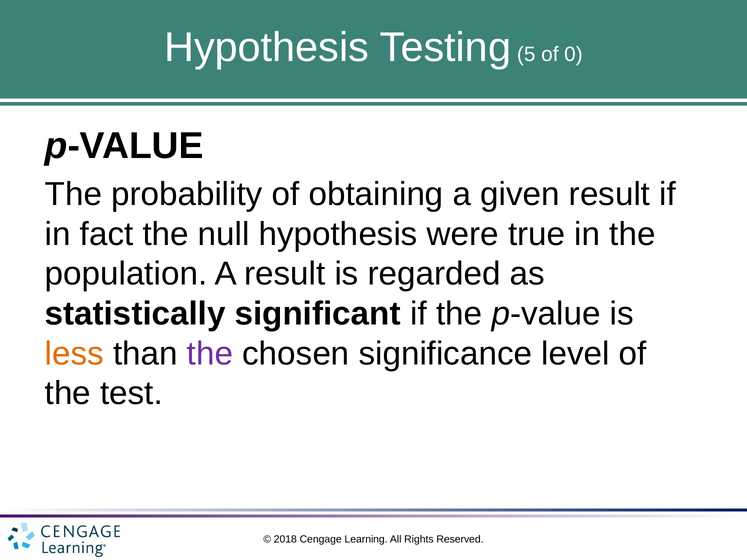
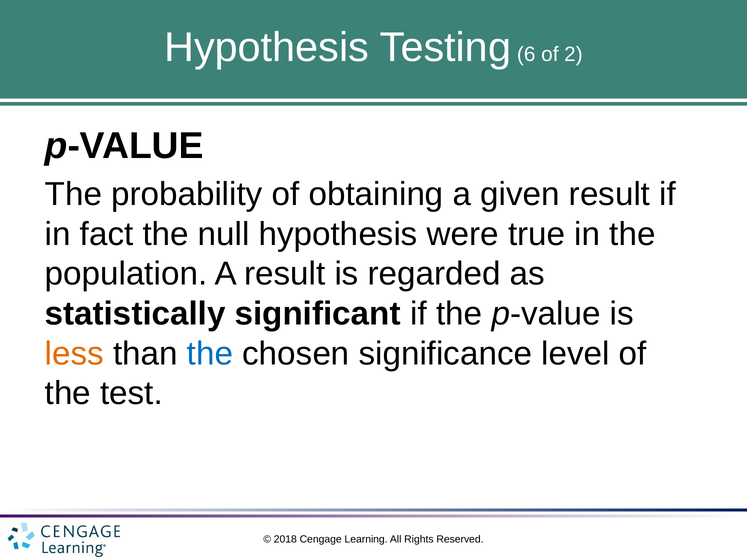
5: 5 -> 6
0: 0 -> 2
the at (210, 354) colour: purple -> blue
